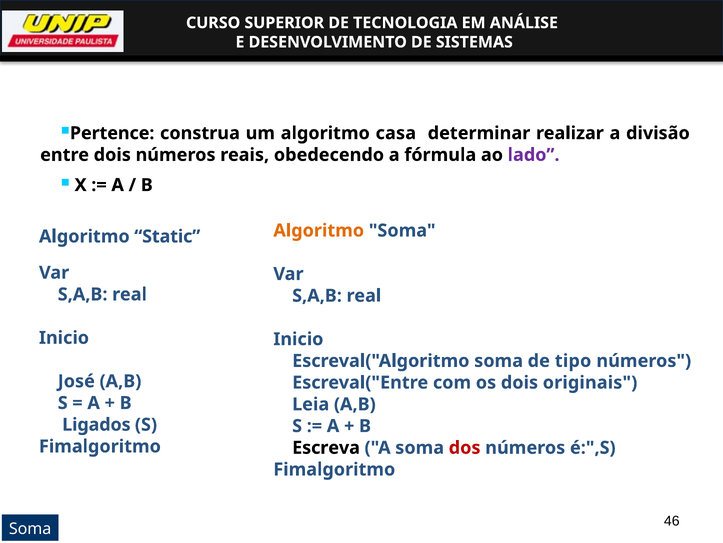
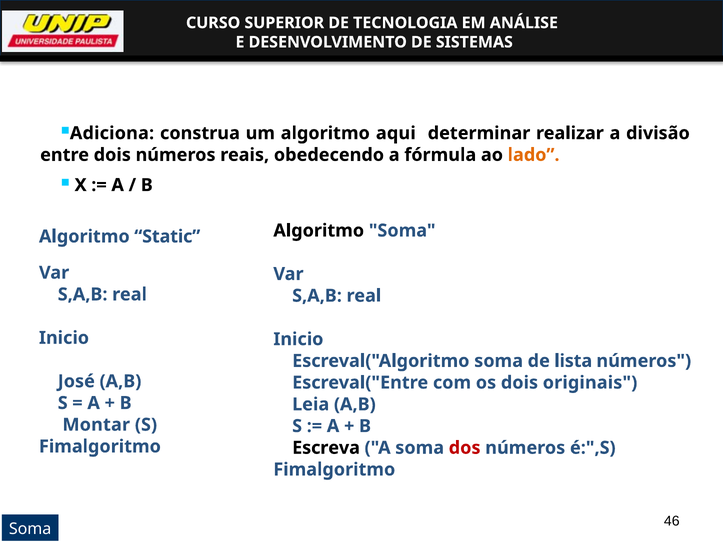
Pertence: Pertence -> Adiciona
casa: casa -> aqui
lado colour: purple -> orange
Algoritmo at (319, 230) colour: orange -> black
tipo: tipo -> lista
Ligados: Ligados -> Montar
